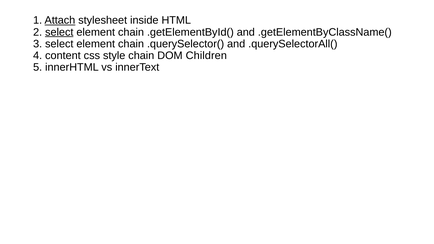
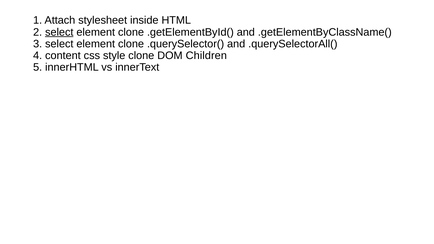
Attach underline: present -> none
chain at (131, 32): chain -> clone
3 select element chain: chain -> clone
style chain: chain -> clone
